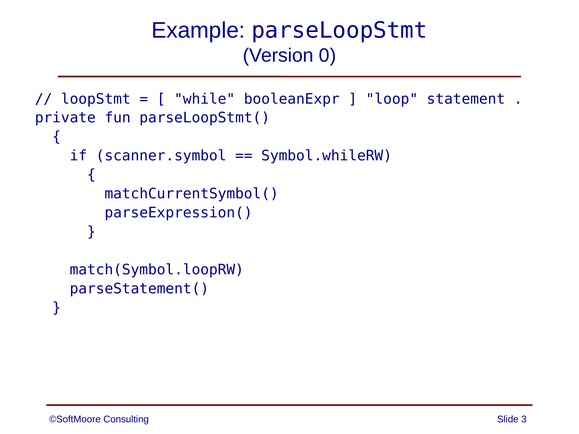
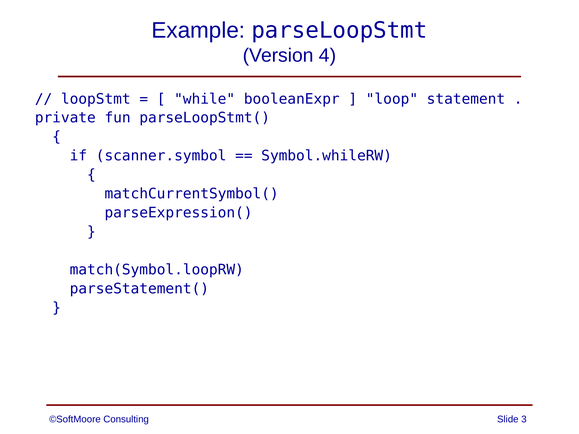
0: 0 -> 4
